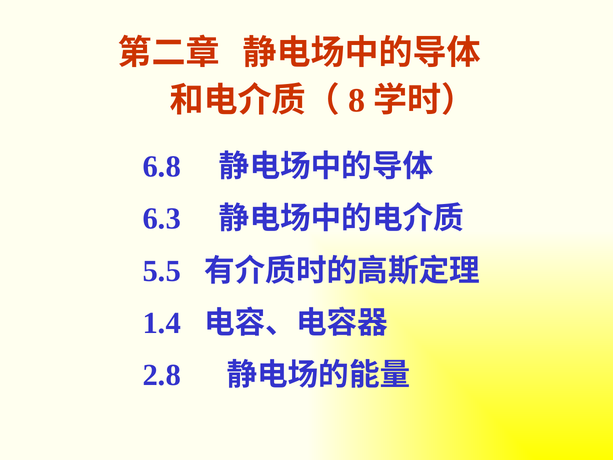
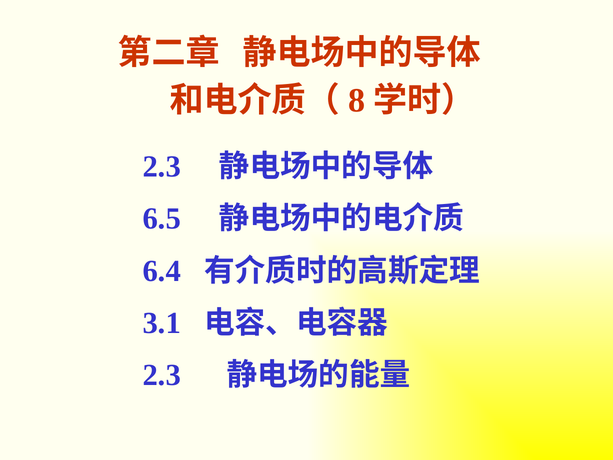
6.8 at (162, 167): 6.8 -> 2.3
6.3: 6.3 -> 6.5
5.5: 5.5 -> 6.4
1.4: 1.4 -> 3.1
2.8 at (162, 375): 2.8 -> 2.3
